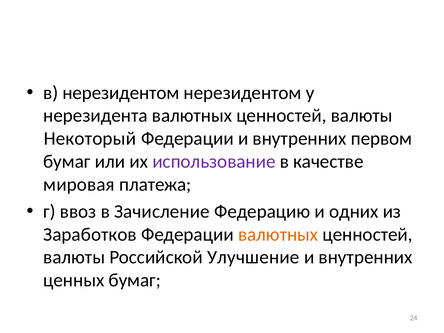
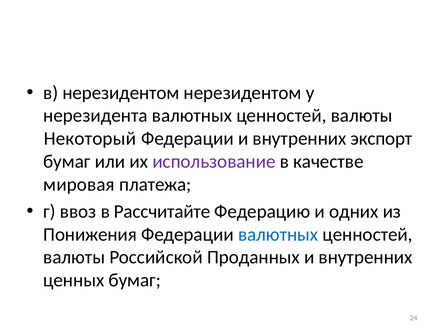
первом: первом -> экспорт
Зачисление: Зачисление -> Рассчитайте
Заработков: Заработков -> Понижения
валютных at (278, 234) colour: orange -> blue
Улучшение: Улучшение -> Проданных
